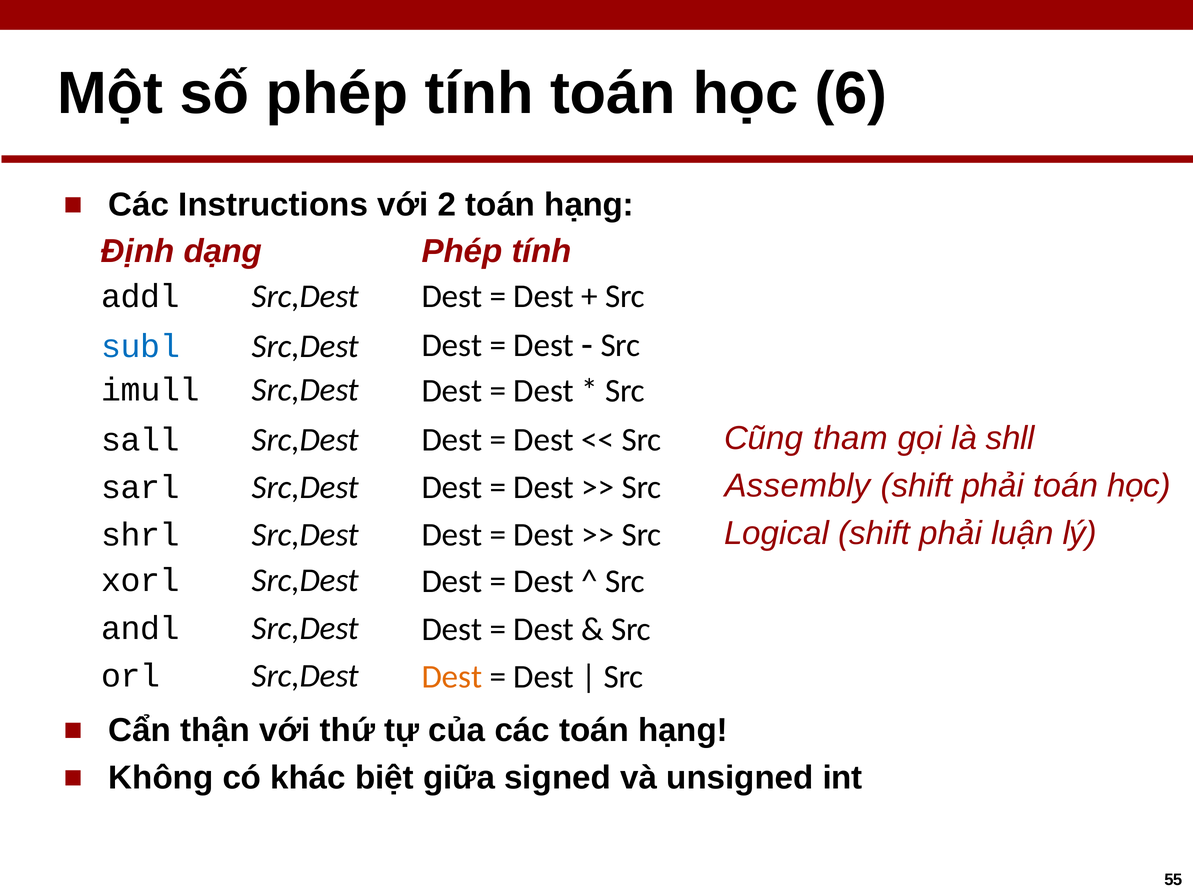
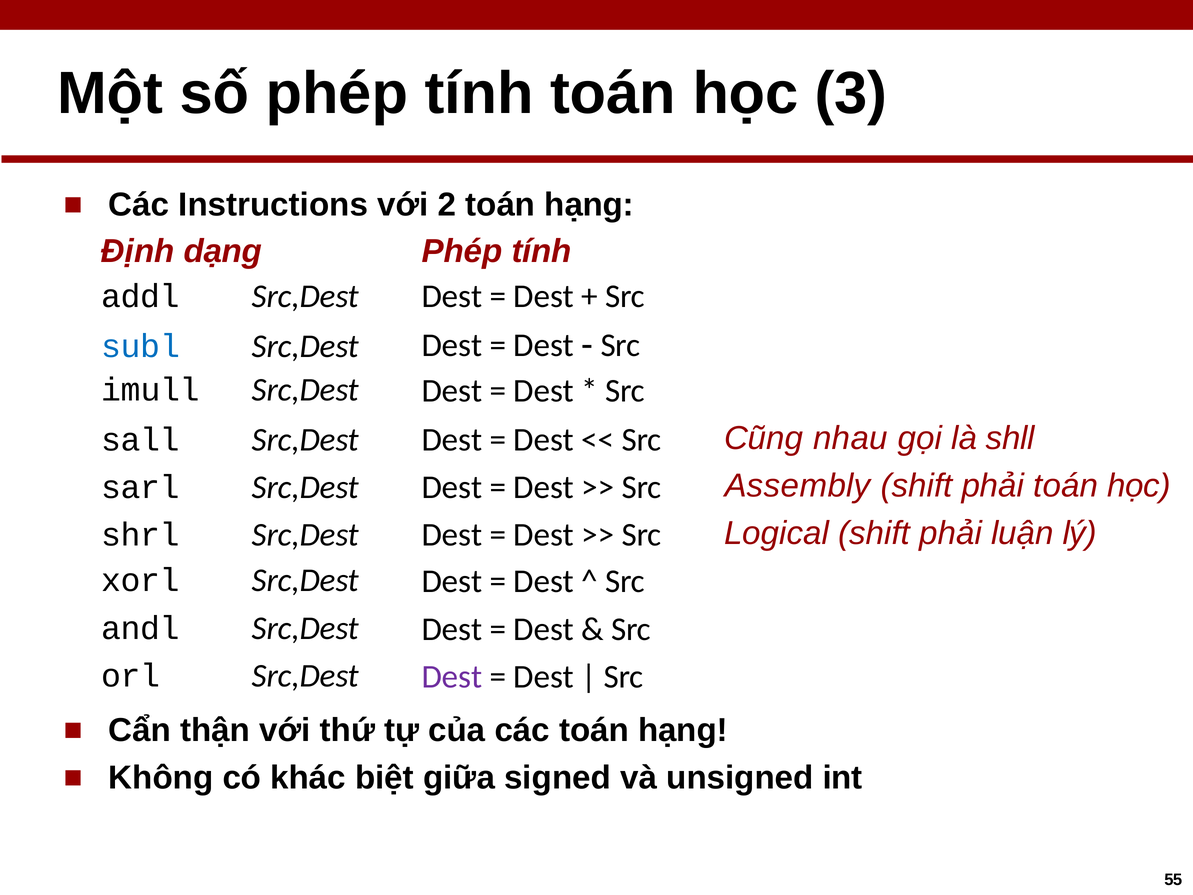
6: 6 -> 3
tham: tham -> nhau
Dest at (452, 677) colour: orange -> purple
